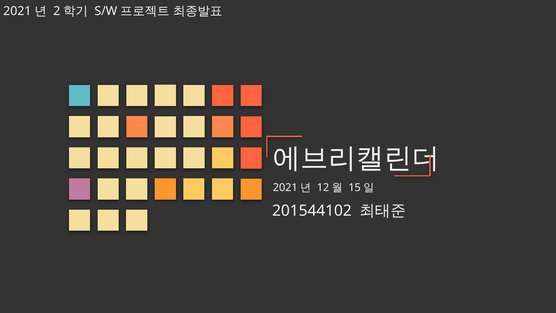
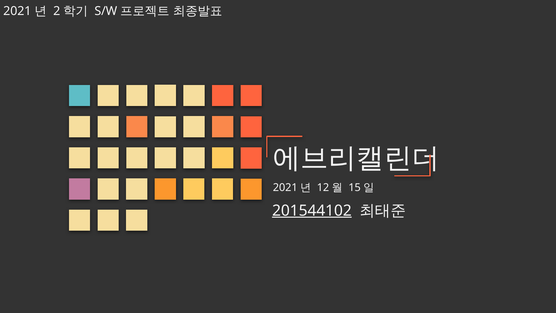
201544102 underline: none -> present
